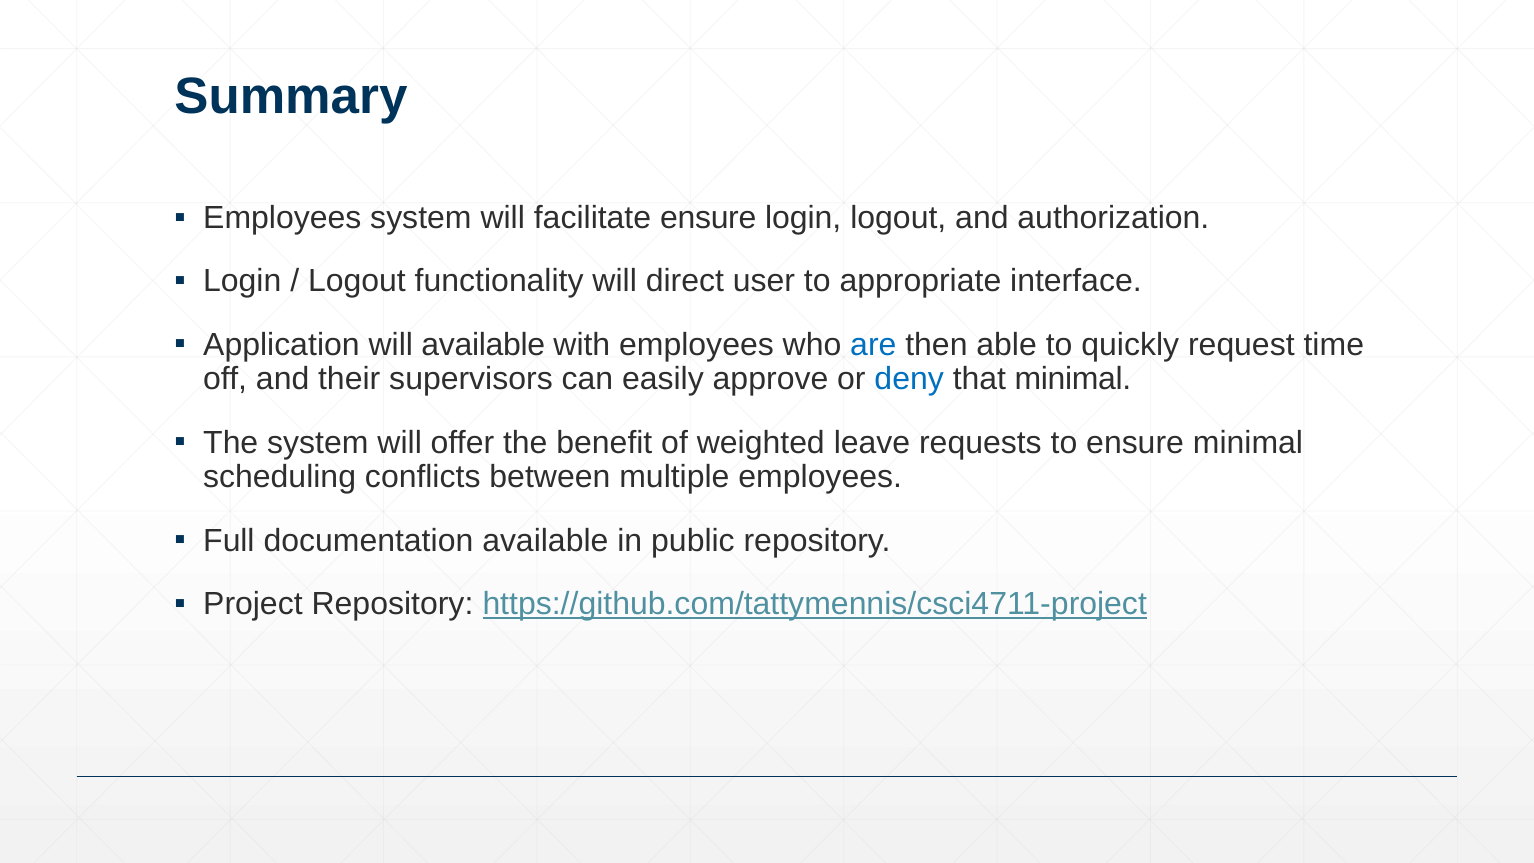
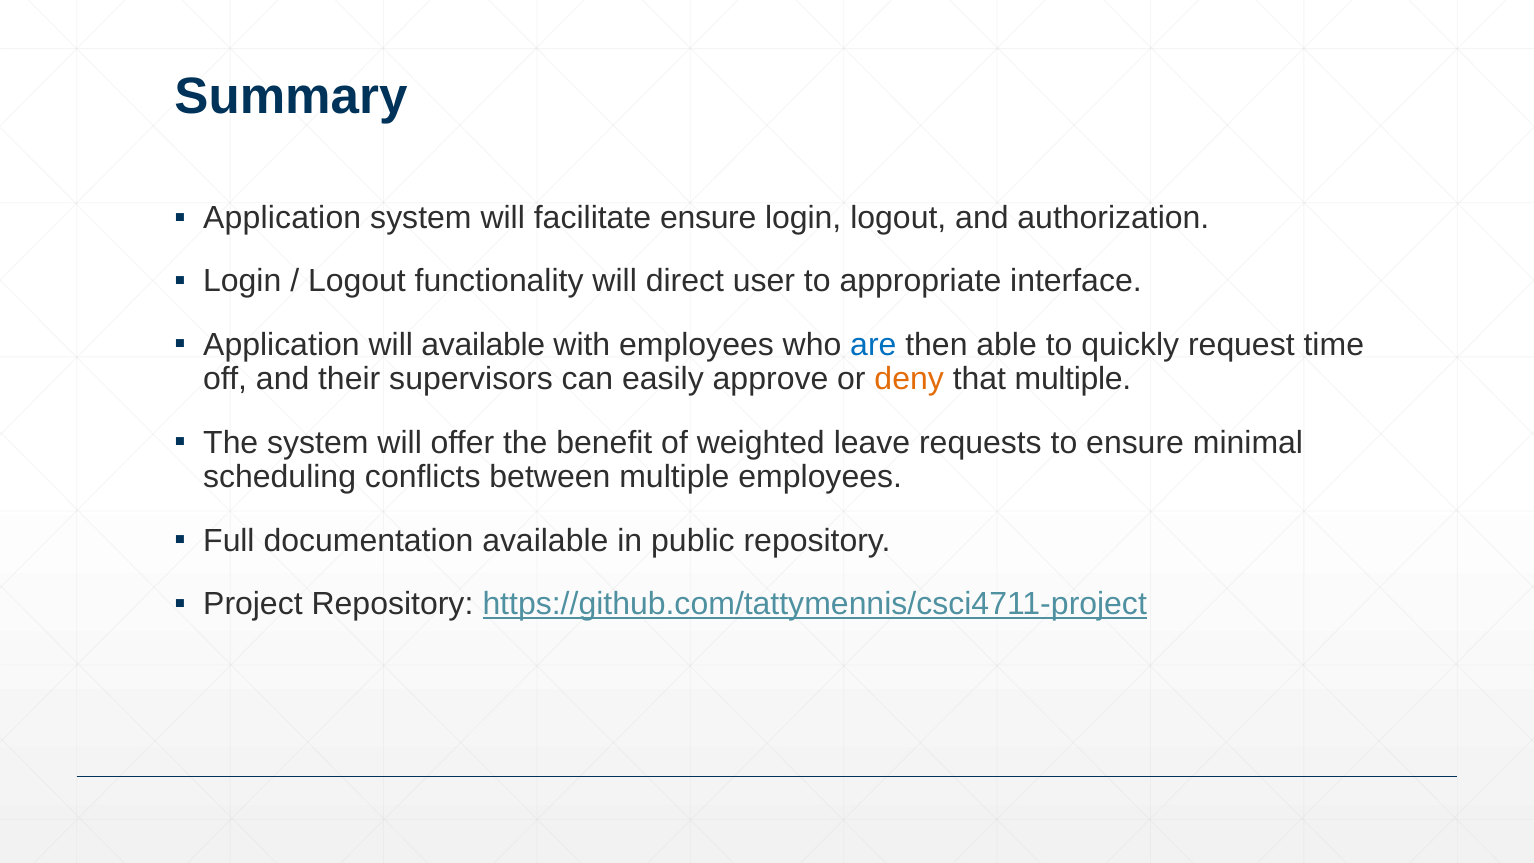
Employees at (282, 218): Employees -> Application
deny colour: blue -> orange
that minimal: minimal -> multiple
